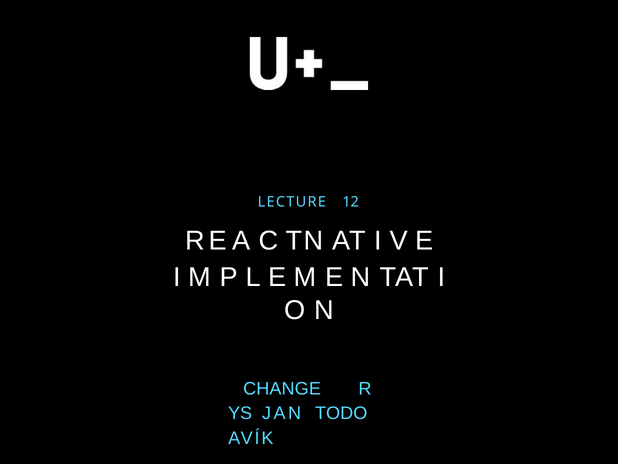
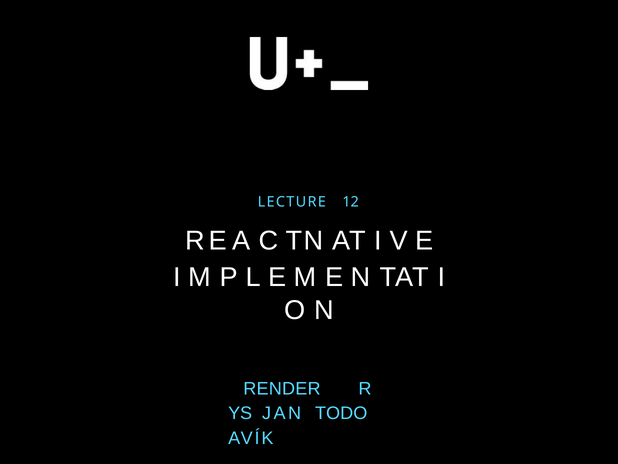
CHANGE: CHANGE -> RENDER
